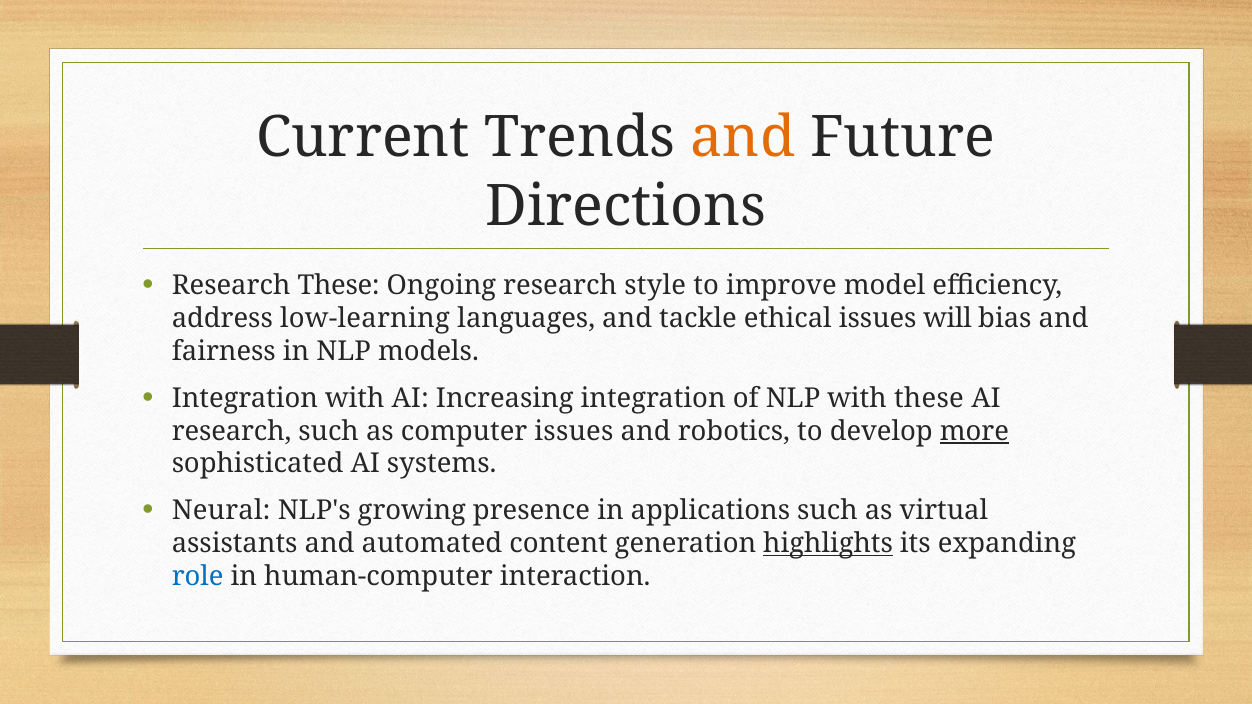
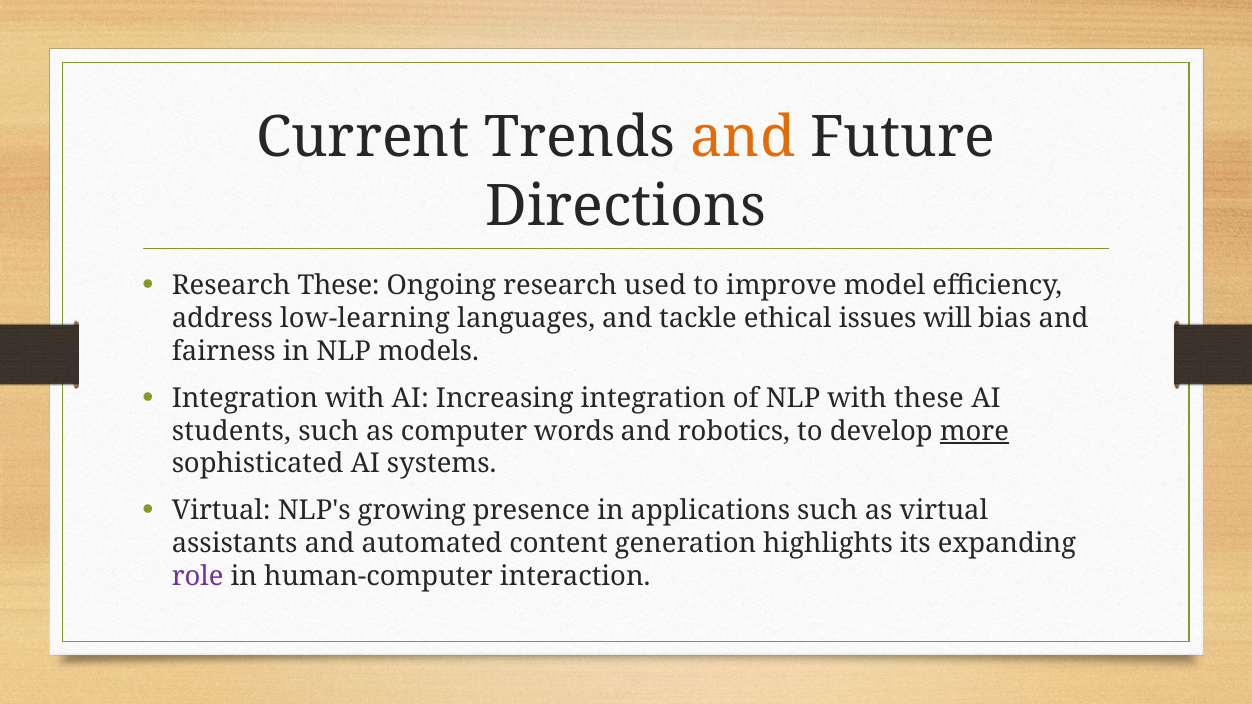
style: style -> used
research at (232, 431): research -> students
computer issues: issues -> words
Neural at (221, 511): Neural -> Virtual
highlights underline: present -> none
role colour: blue -> purple
